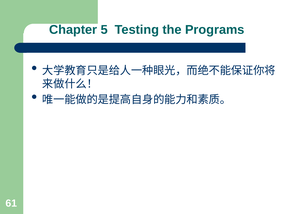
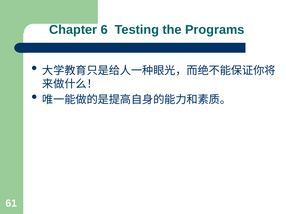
5: 5 -> 6
